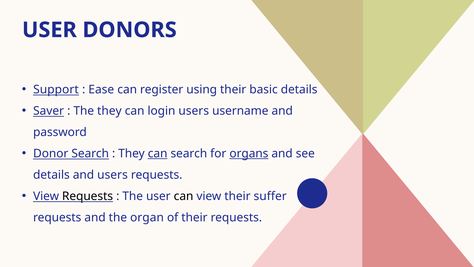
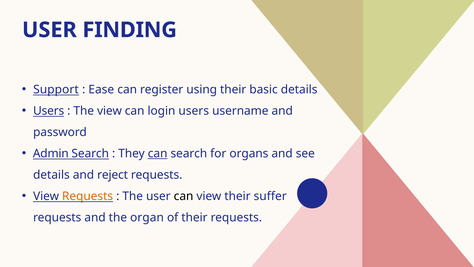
DONORS: DONORS -> FINDING
Saver at (49, 111): Saver -> Users
The they: they -> view
Donor: Donor -> Admin
organs underline: present -> none
and users: users -> reject
Requests at (88, 196) colour: black -> orange
